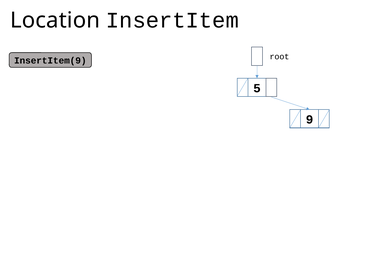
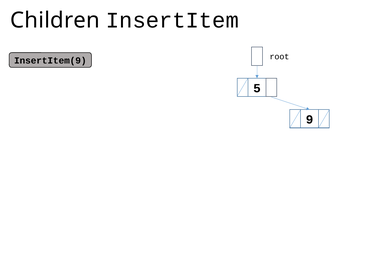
Location: Location -> Children
